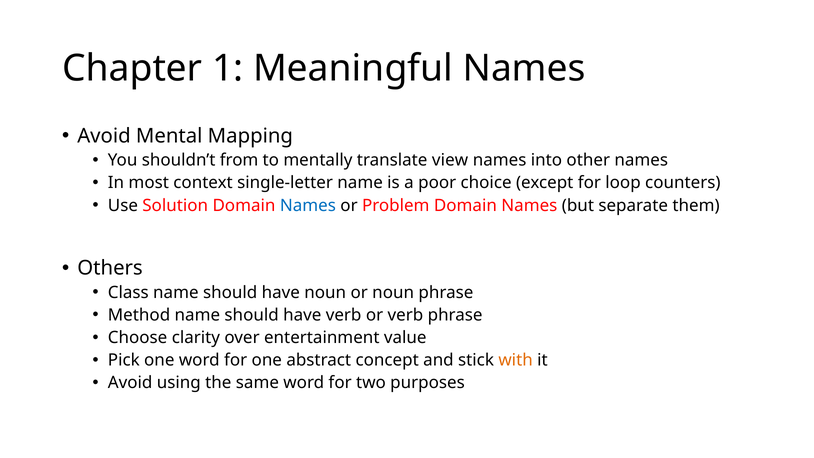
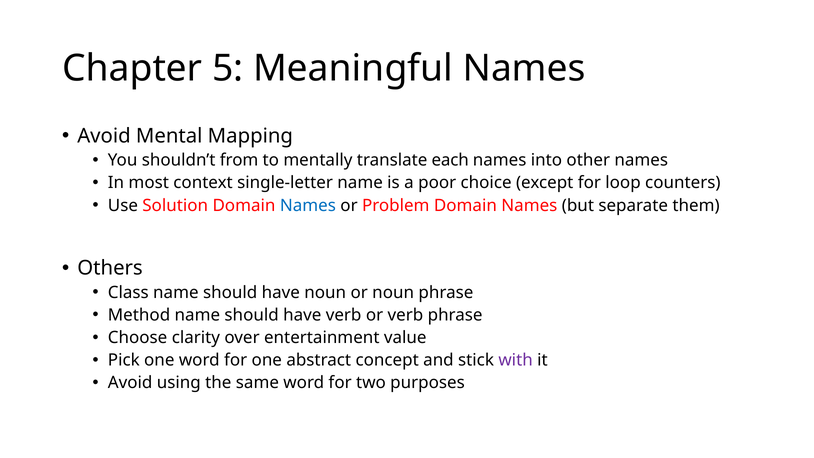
1: 1 -> 5
view: view -> each
with colour: orange -> purple
